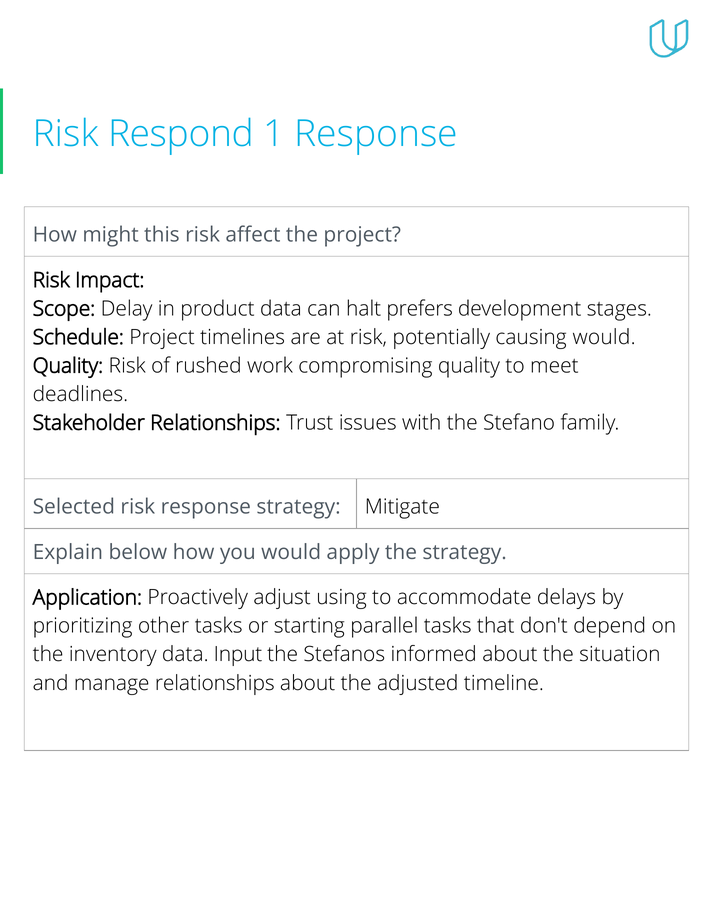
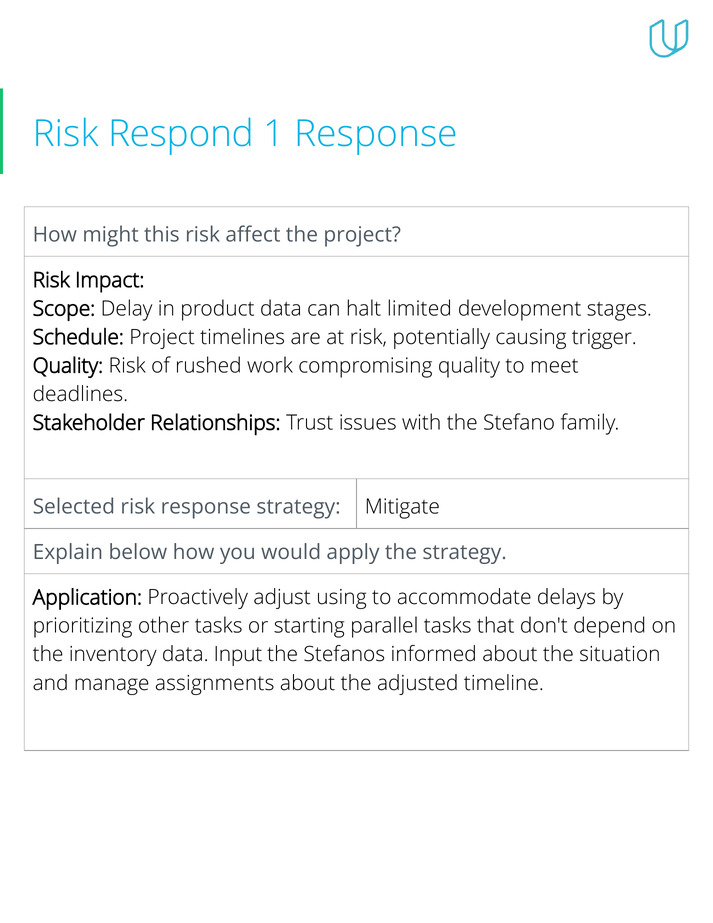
prefers: prefers -> limited
causing would: would -> trigger
manage relationships: relationships -> assignments
